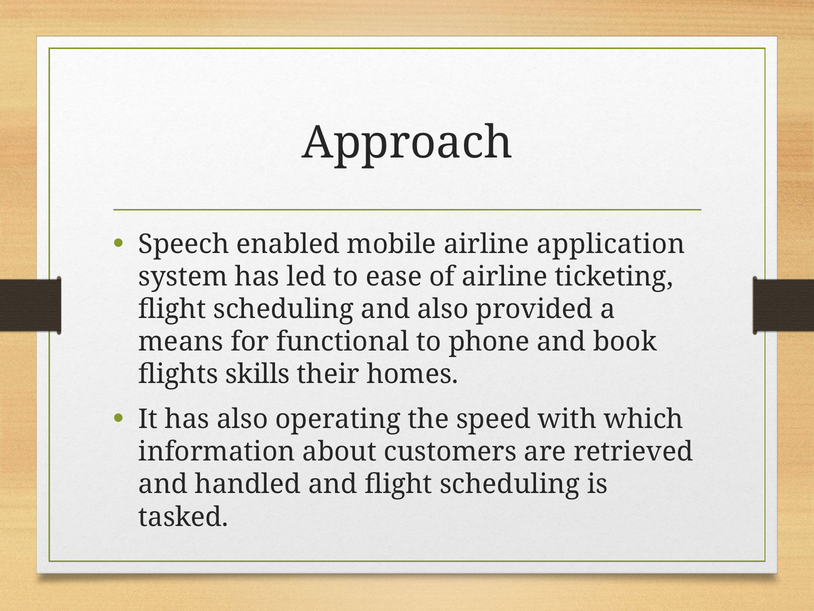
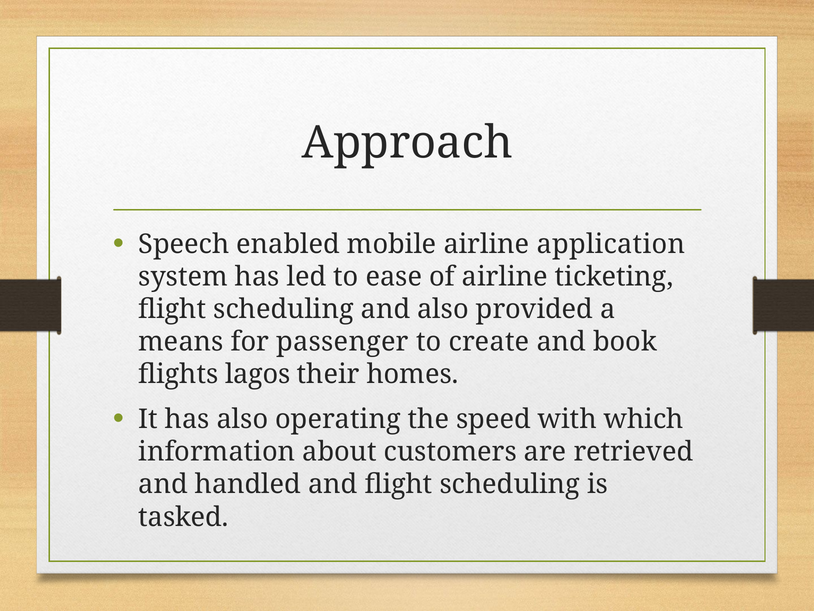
functional: functional -> passenger
phone: phone -> create
skills: skills -> lagos
